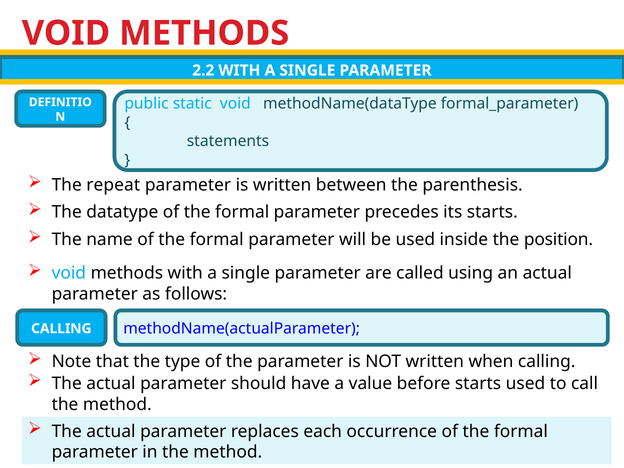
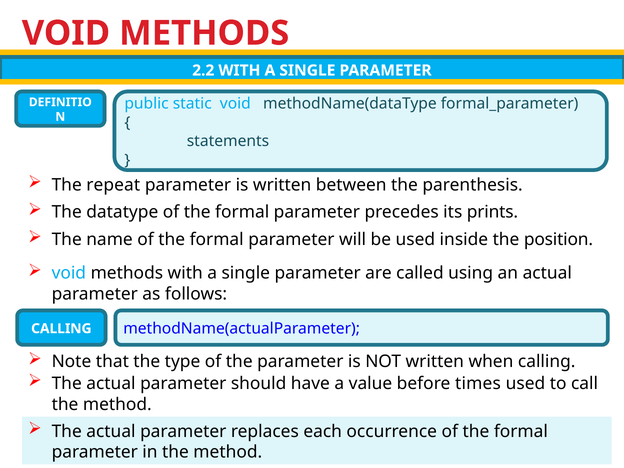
its starts: starts -> prints
before starts: starts -> times
